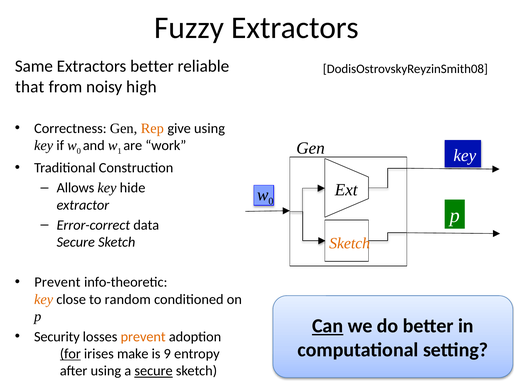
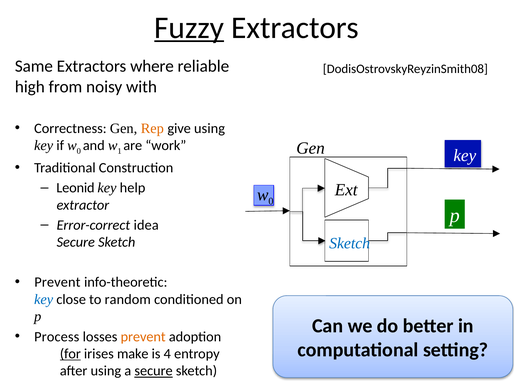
Fuzzy underline: none -> present
Extractors better: better -> where
that: that -> high
high: high -> with
Allows: Allows -> Leonid
hide: hide -> help
data: data -> idea
Sketch at (350, 243) colour: orange -> blue
key at (44, 299) colour: orange -> blue
Can underline: present -> none
Security: Security -> Process
9: 9 -> 4
